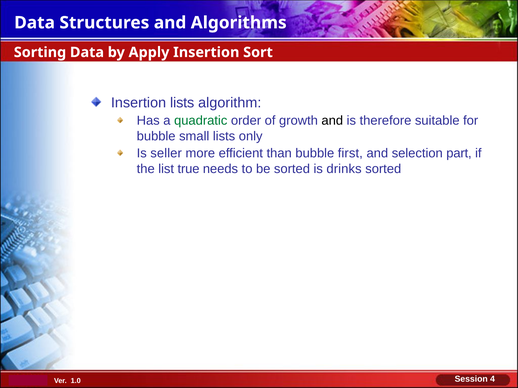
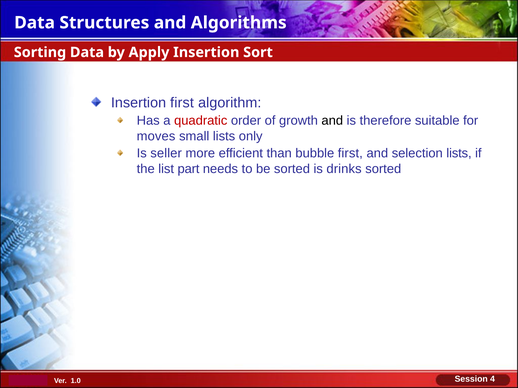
Insertion lists: lists -> first
quadratic colour: green -> red
bubble at (156, 136): bubble -> moves
selection part: part -> lists
true: true -> part
